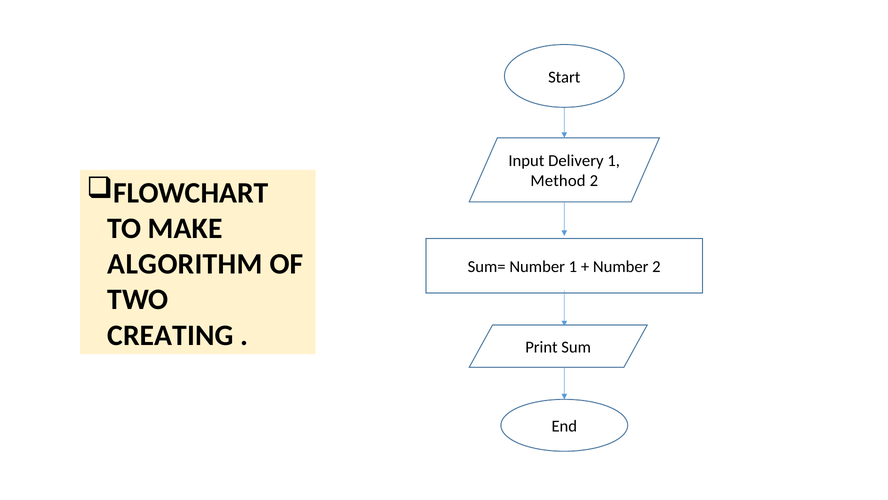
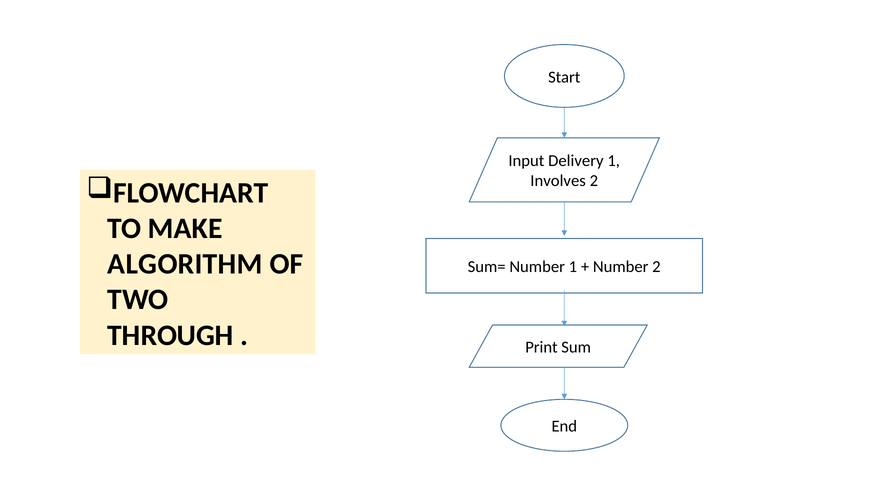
Method: Method -> Involves
CREATING: CREATING -> THROUGH
